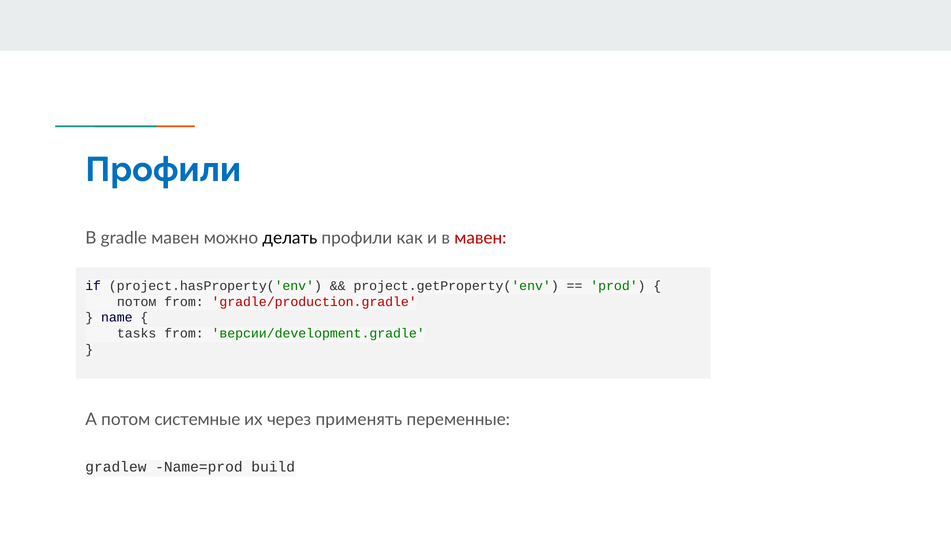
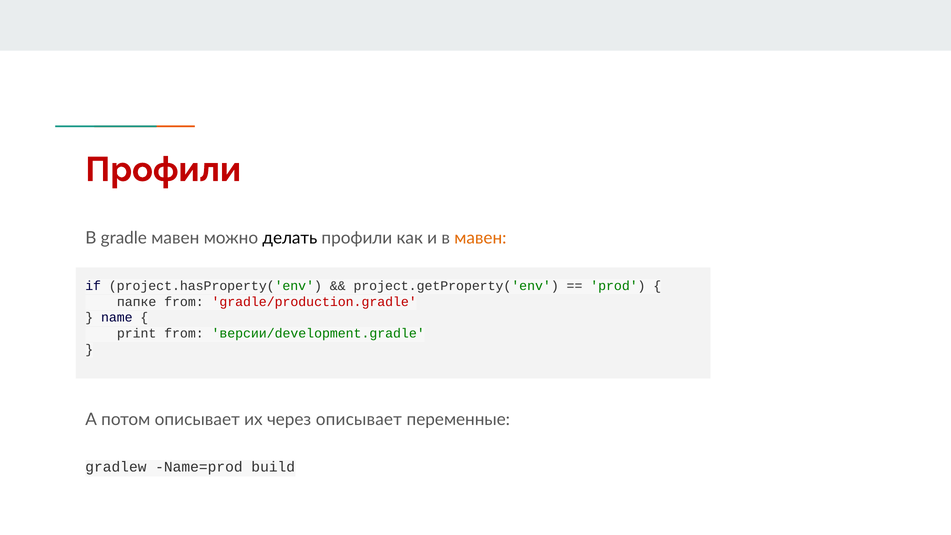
Профили at (163, 170) colour: blue -> red
мавен at (480, 238) colour: red -> orange
потом at (137, 302): потом -> папке
tasks: tasks -> print
потом системные: системные -> описывает
через применять: применять -> описывает
